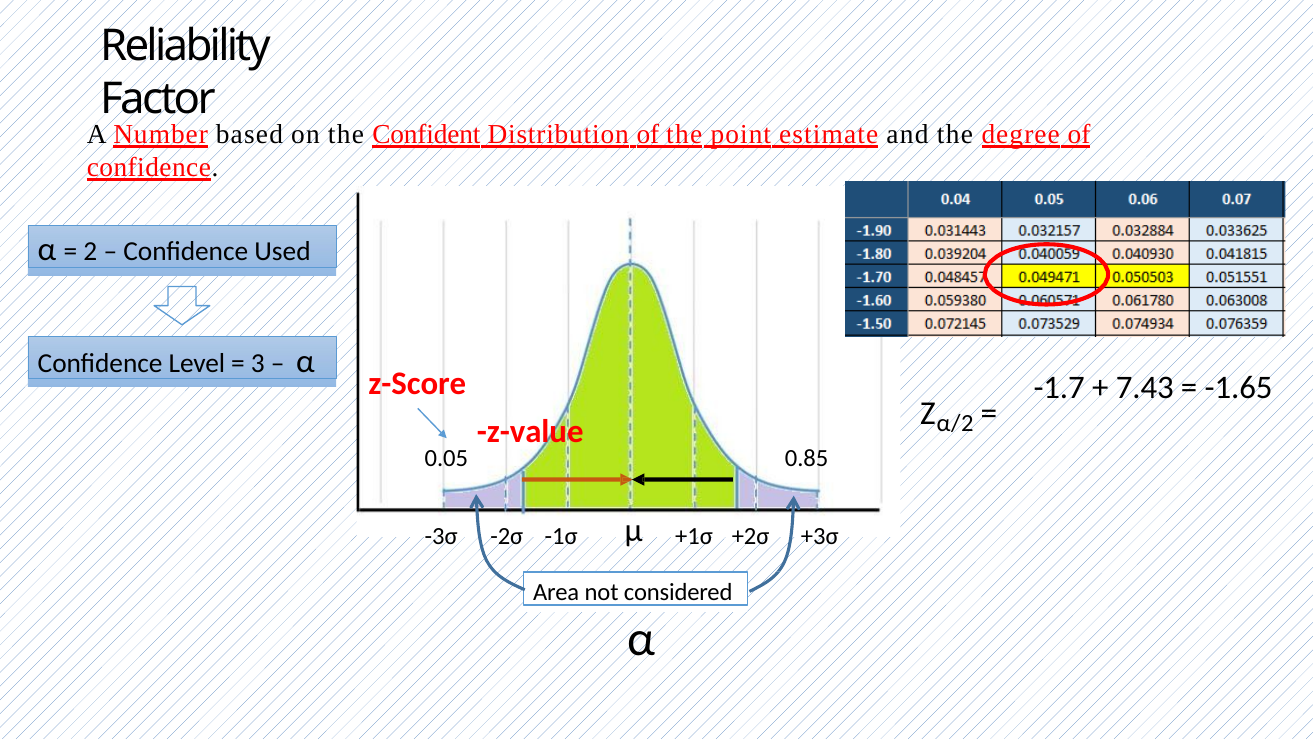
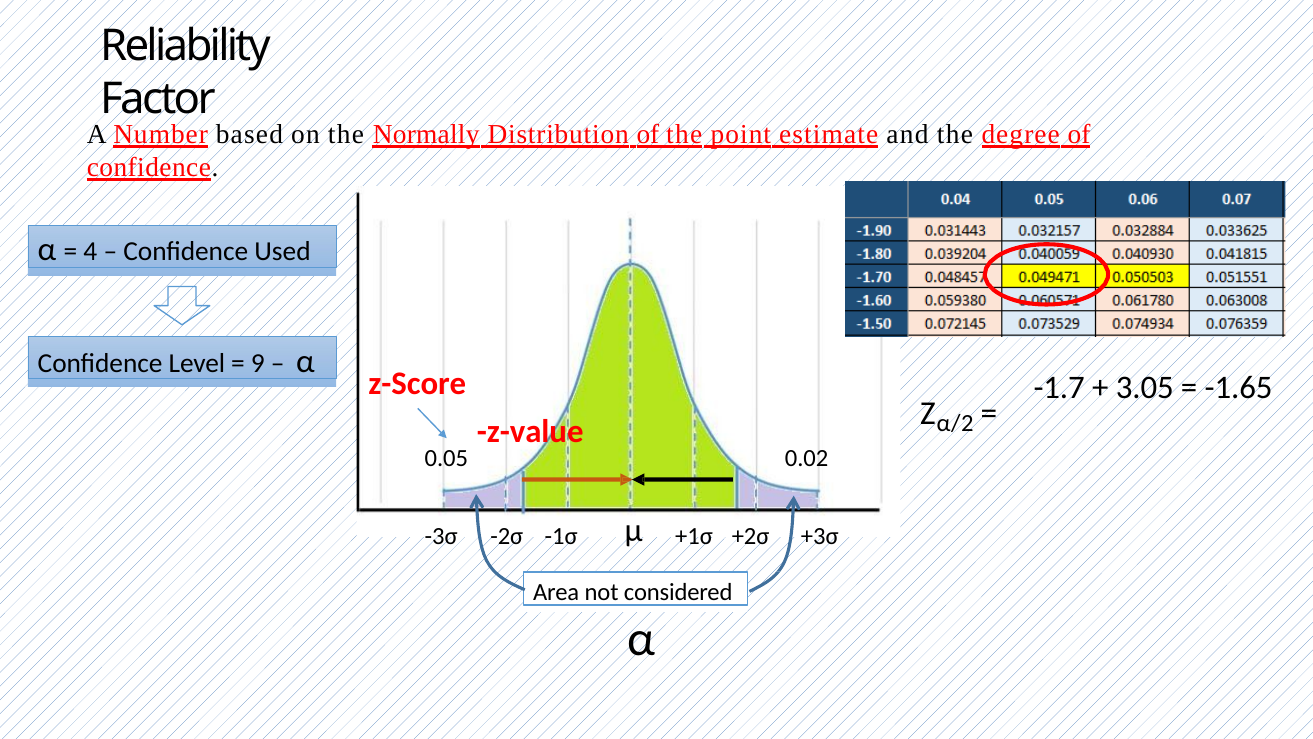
Confident: Confident -> Normally
2: 2 -> 4
3: 3 -> 9
7.43: 7.43 -> 3.05
0.85: 0.85 -> 0.02
